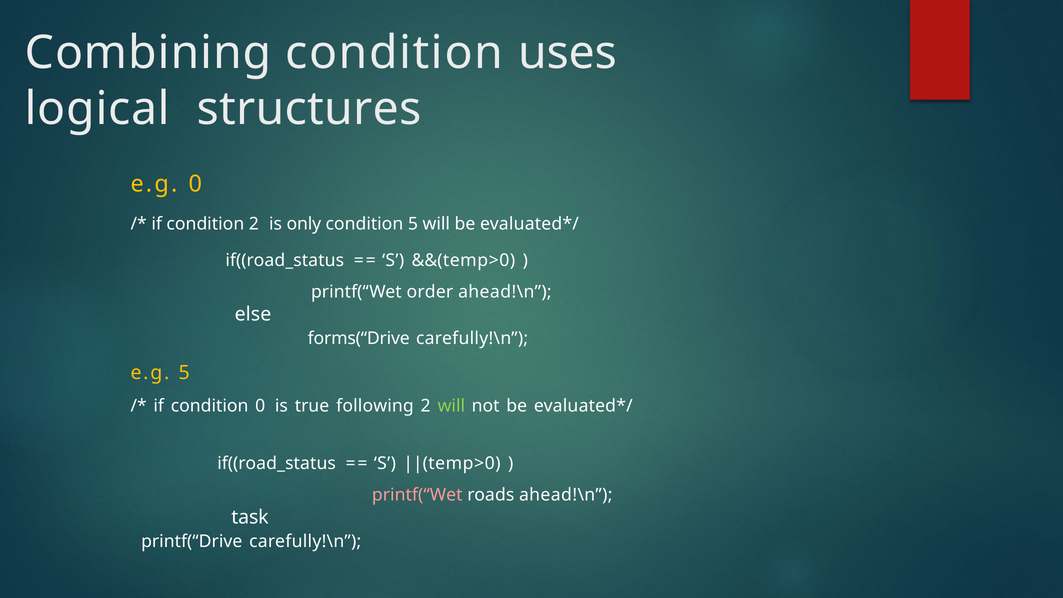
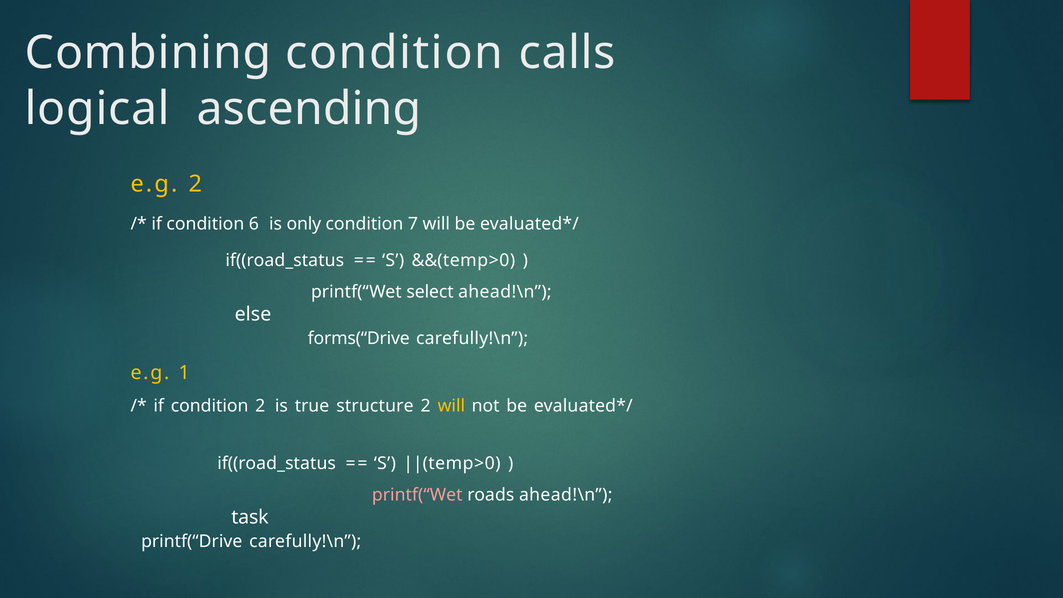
uses: uses -> calls
structures: structures -> ascending
e.g 0: 0 -> 2
condition 2: 2 -> 6
condition 5: 5 -> 7
order: order -> select
e.g 5: 5 -> 1
condition 0: 0 -> 2
following: following -> structure
will at (451, 406) colour: light green -> yellow
